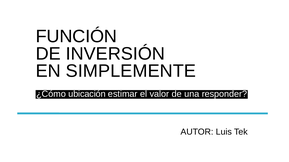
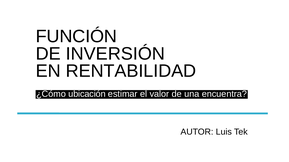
SIMPLEMENTE: SIMPLEMENTE -> RENTABILIDAD
responder: responder -> encuentra
